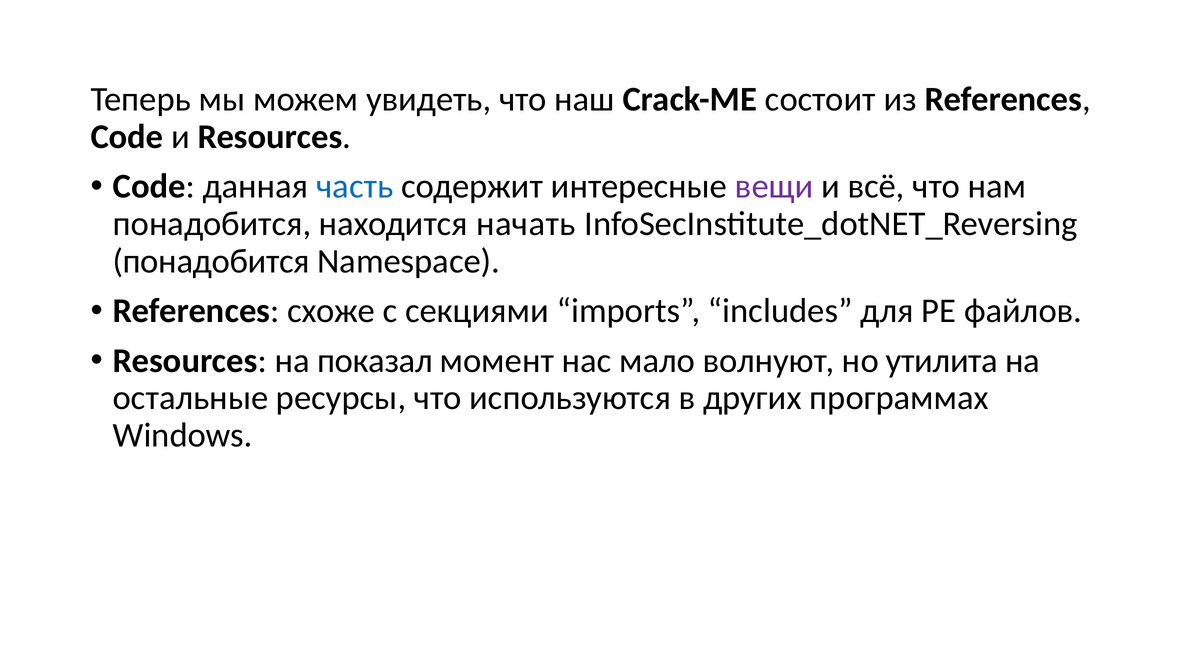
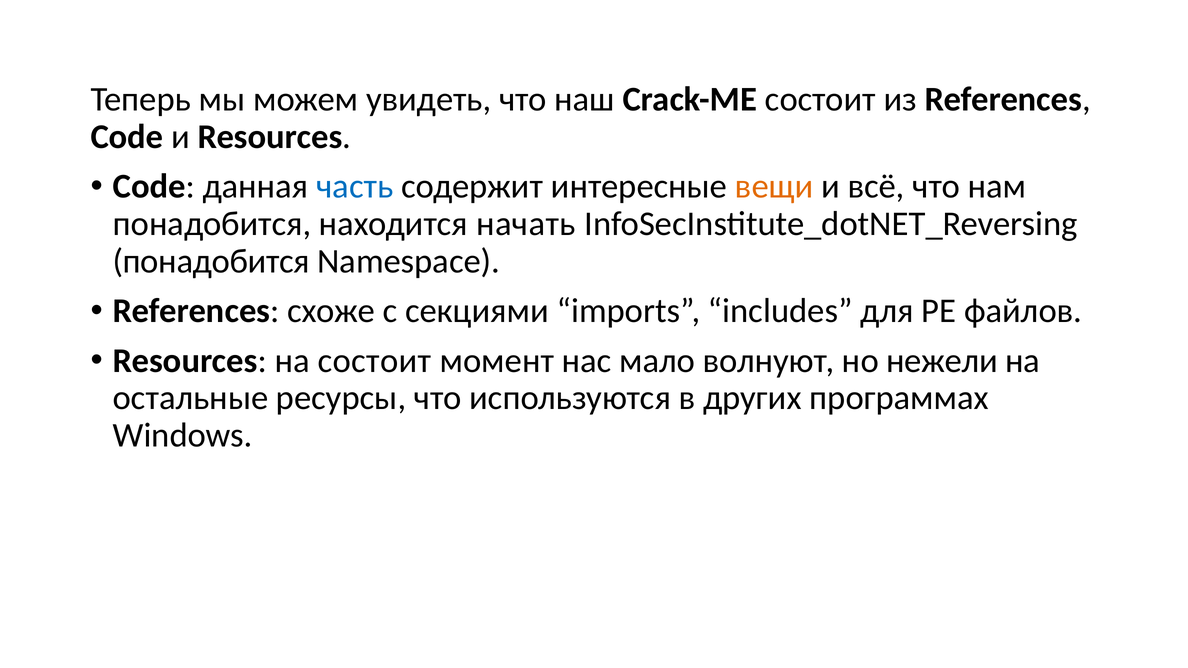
вещи colour: purple -> orange
на показал: показал -> состоит
утилита: утилита -> нежели
